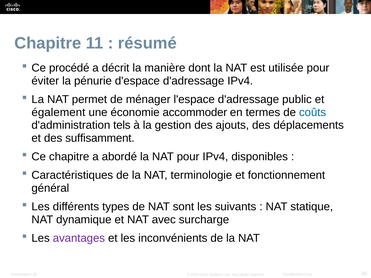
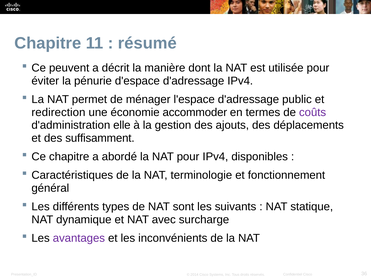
procédé: procédé -> peuvent
également: également -> redirection
coûts colour: blue -> purple
tels: tels -> elle
